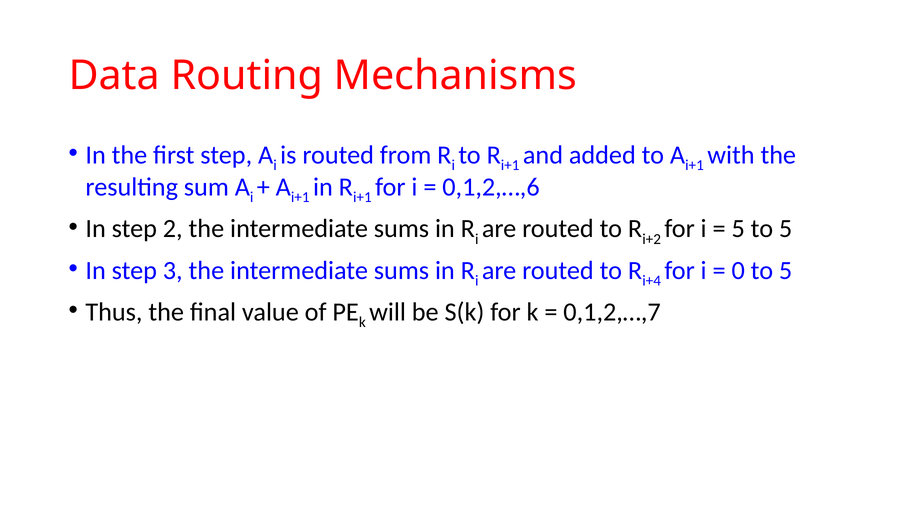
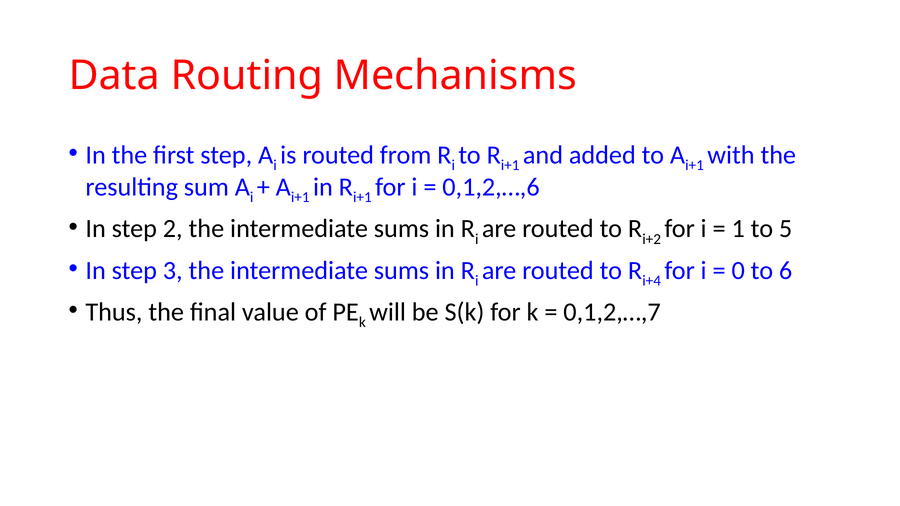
5 at (738, 229): 5 -> 1
0 to 5: 5 -> 6
